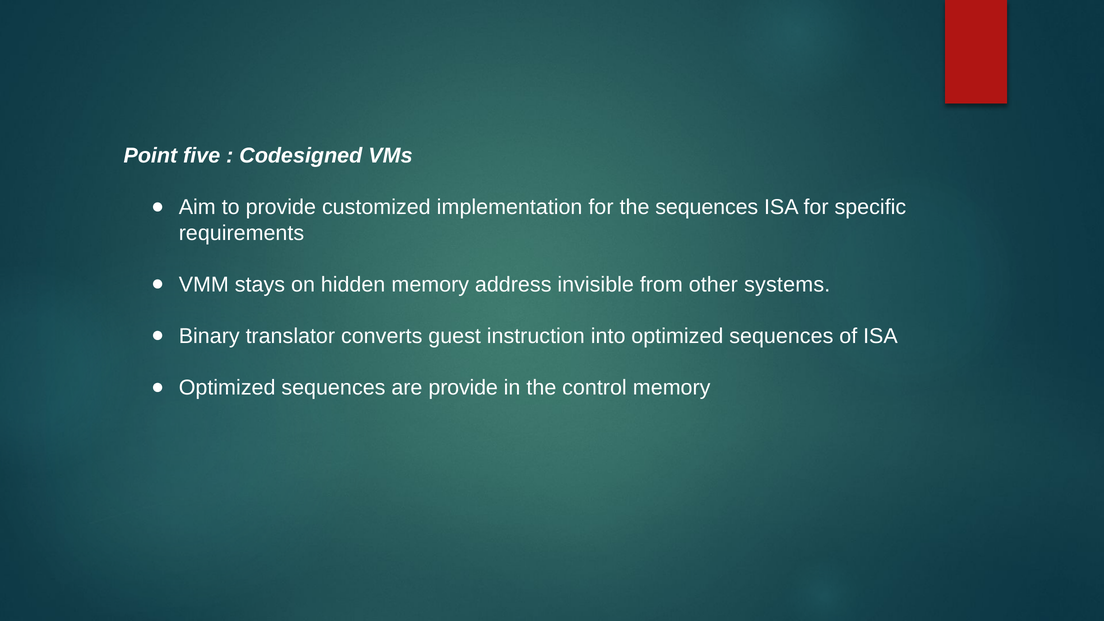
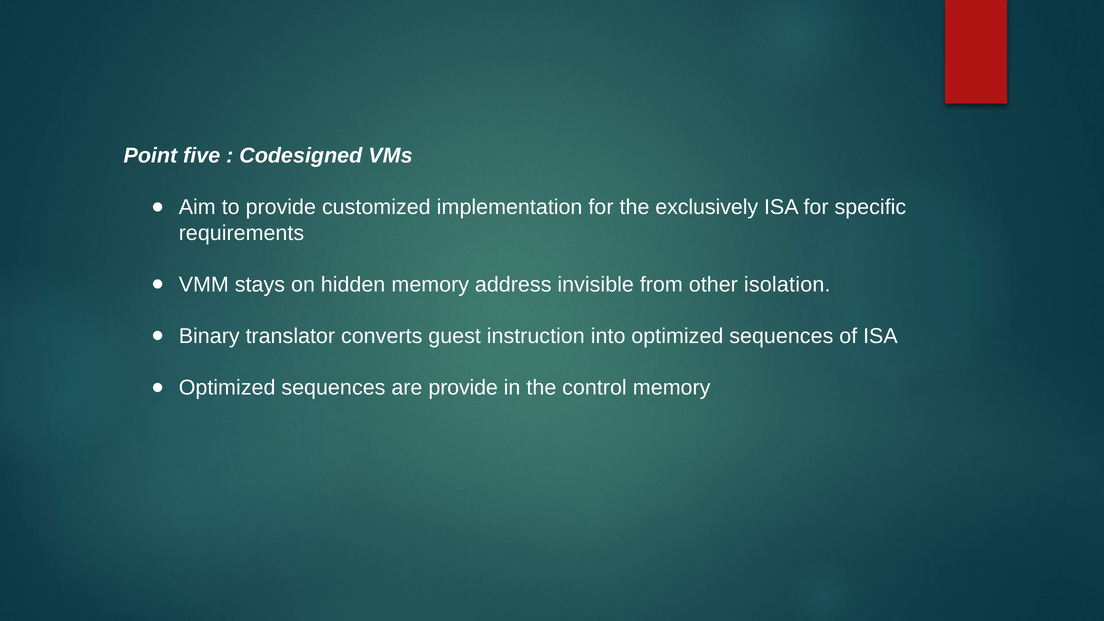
the sequences: sequences -> exclusively
systems: systems -> isolation
